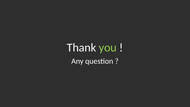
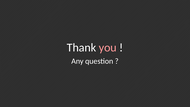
you colour: light green -> pink
